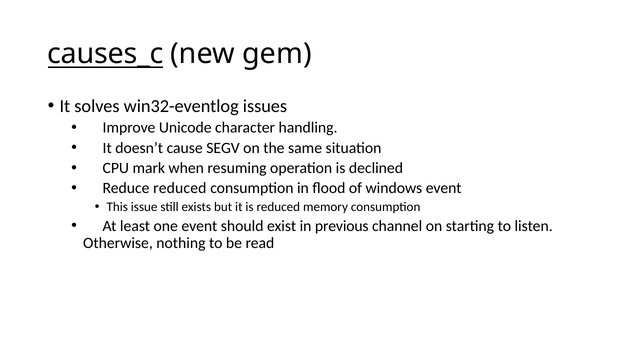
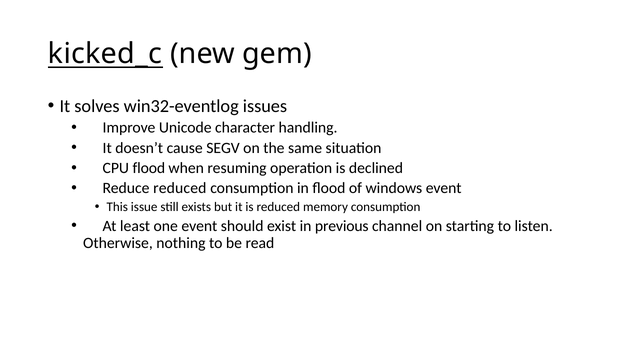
causes_c: causes_c -> kicked_c
😃CPU mark: mark -> flood
